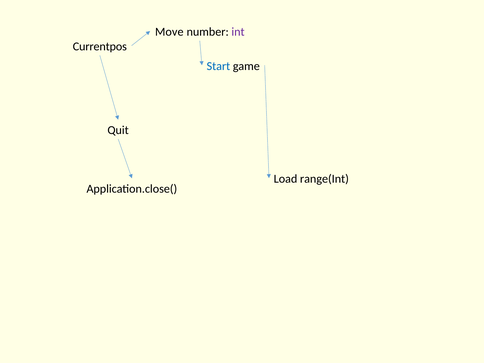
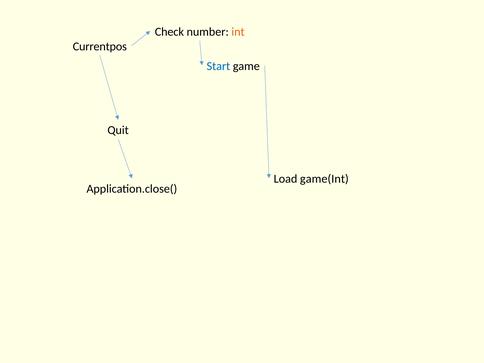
Move: Move -> Check
int colour: purple -> orange
range(Int: range(Int -> game(Int
